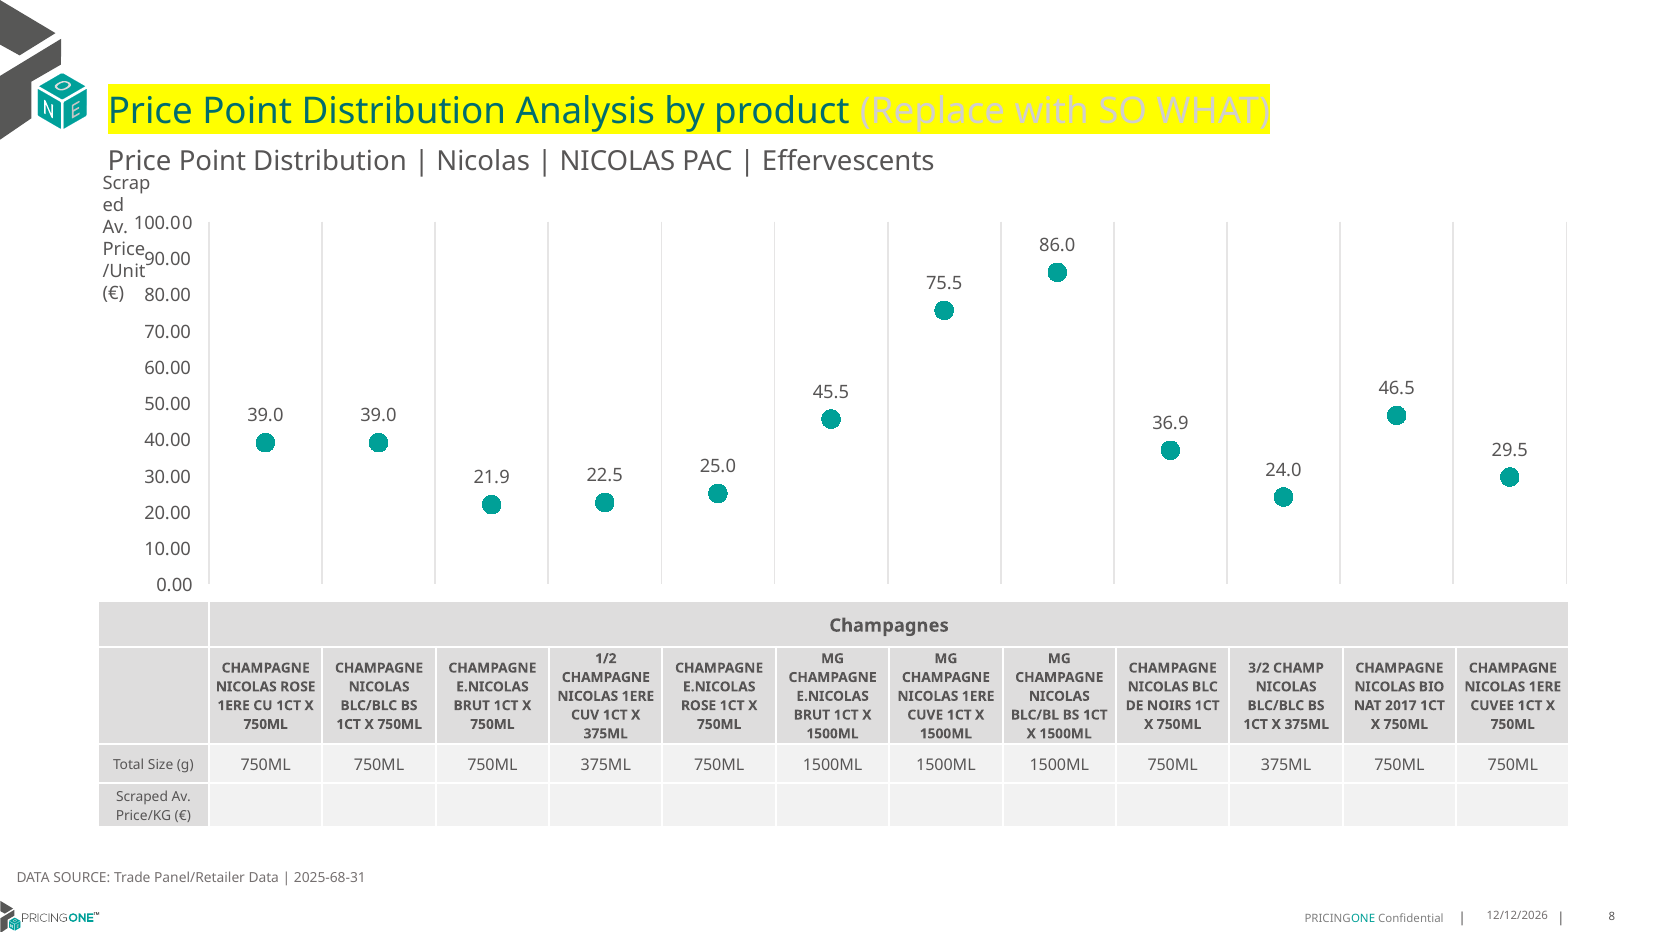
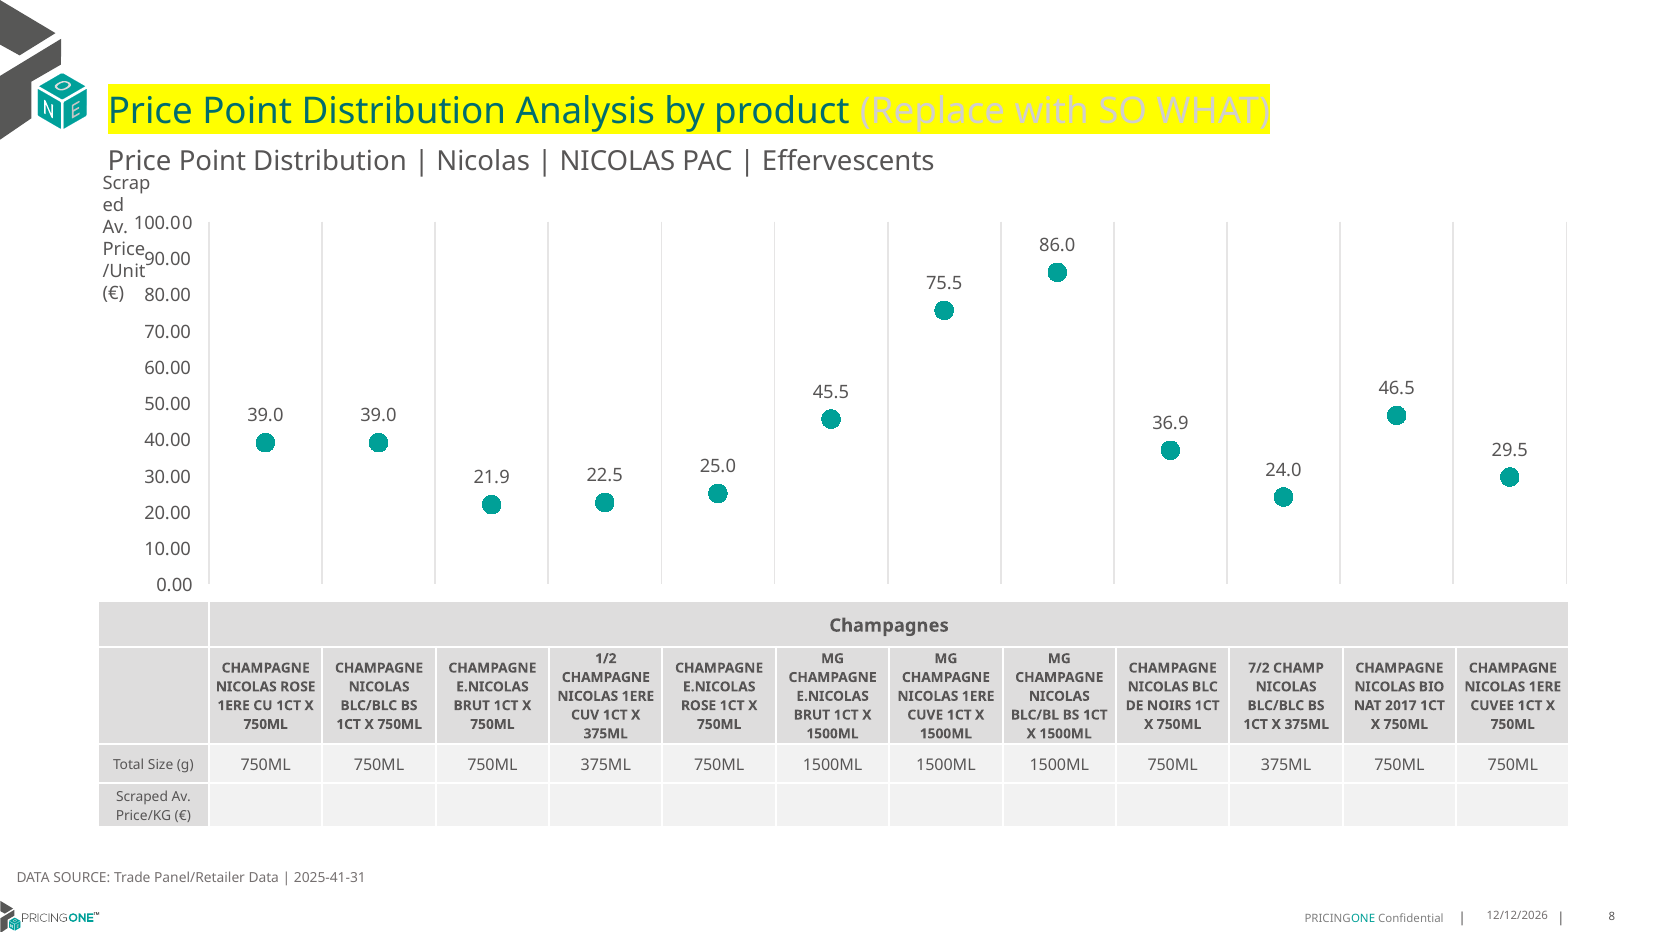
3/2: 3/2 -> 7/2
2025-68-31: 2025-68-31 -> 2025-41-31
